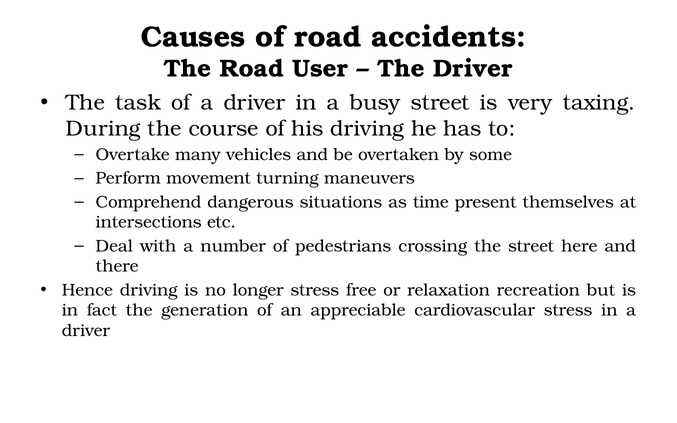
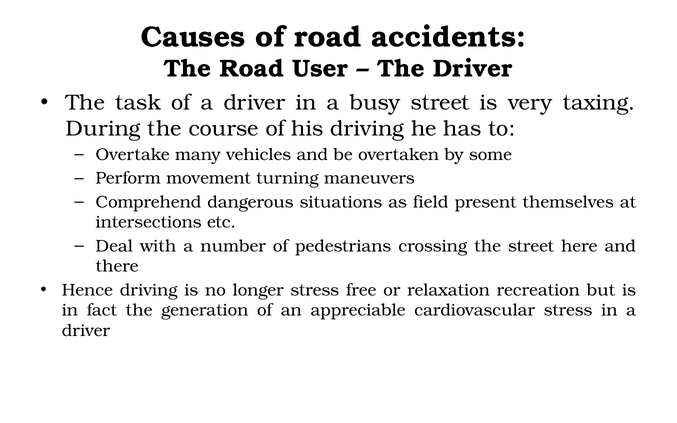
time: time -> field
